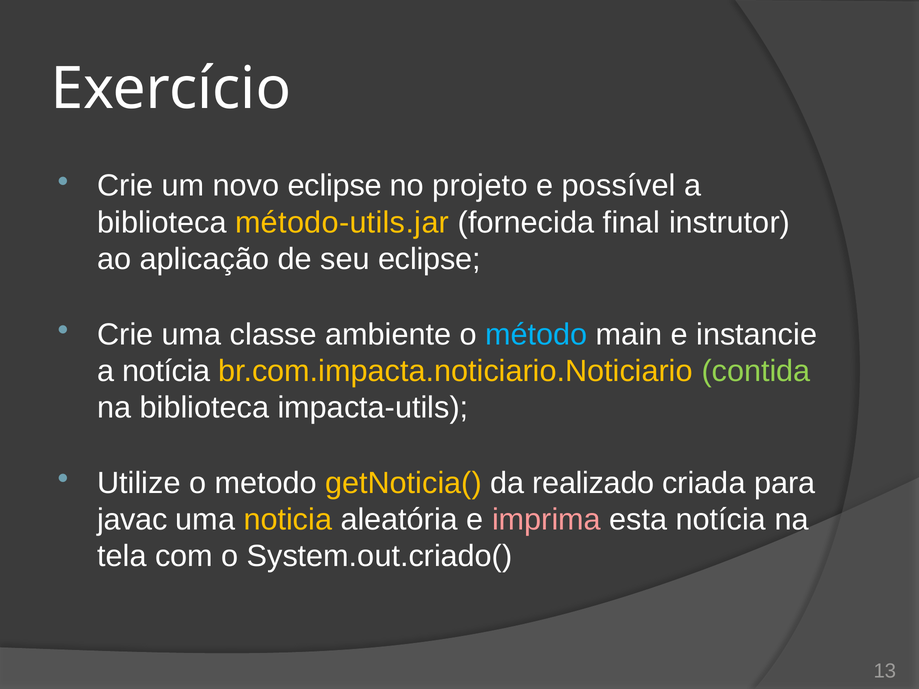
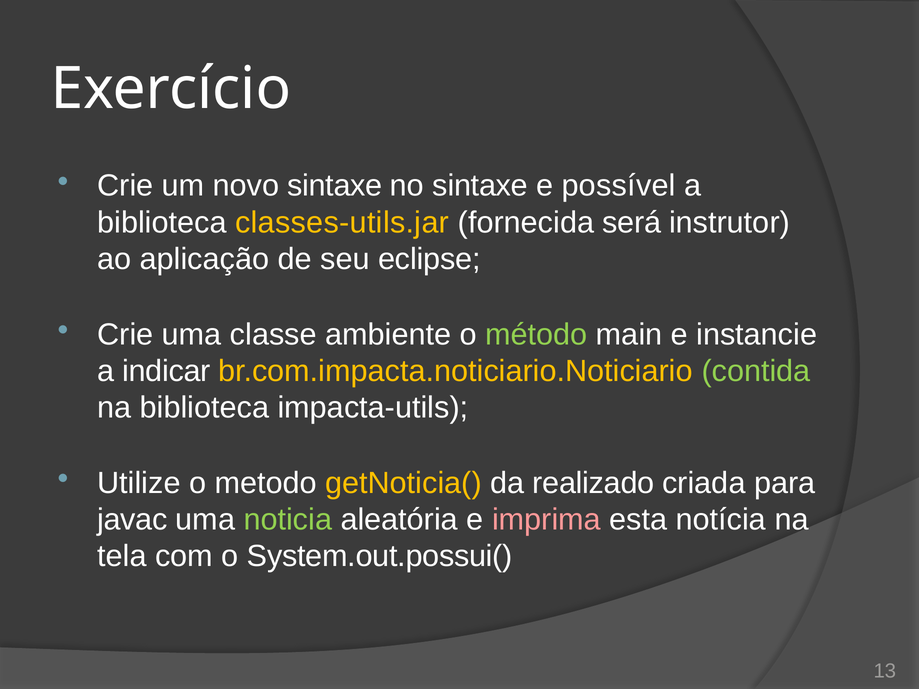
novo eclipse: eclipse -> sintaxe
no projeto: projeto -> sintaxe
método-utils.jar: método-utils.jar -> classes-utils.jar
final: final -> será
método colour: light blue -> light green
a notícia: notícia -> indicar
noticia colour: yellow -> light green
System.out.criado(: System.out.criado( -> System.out.possui(
